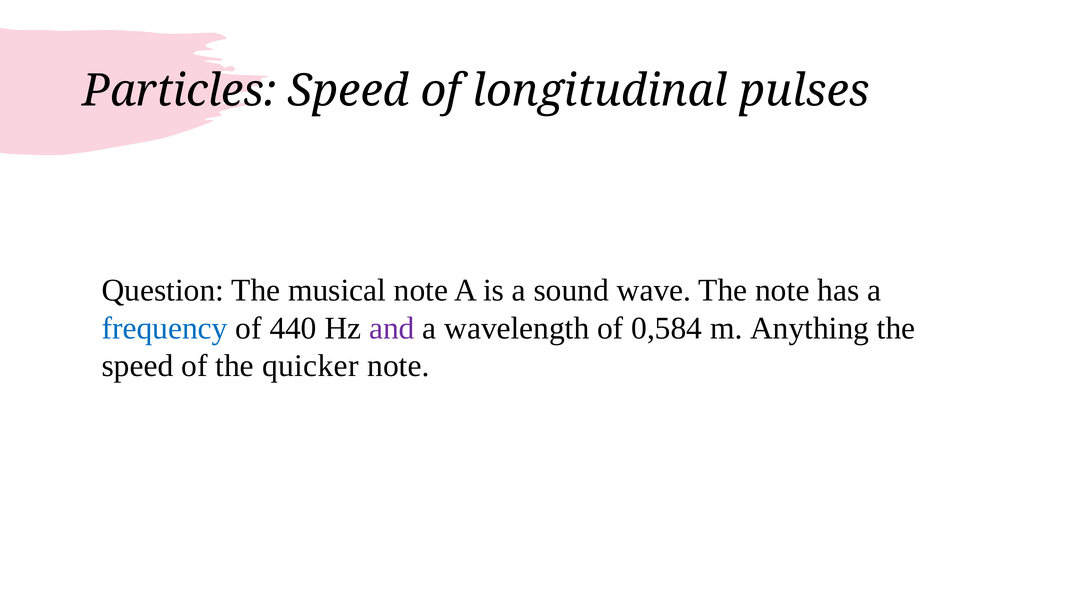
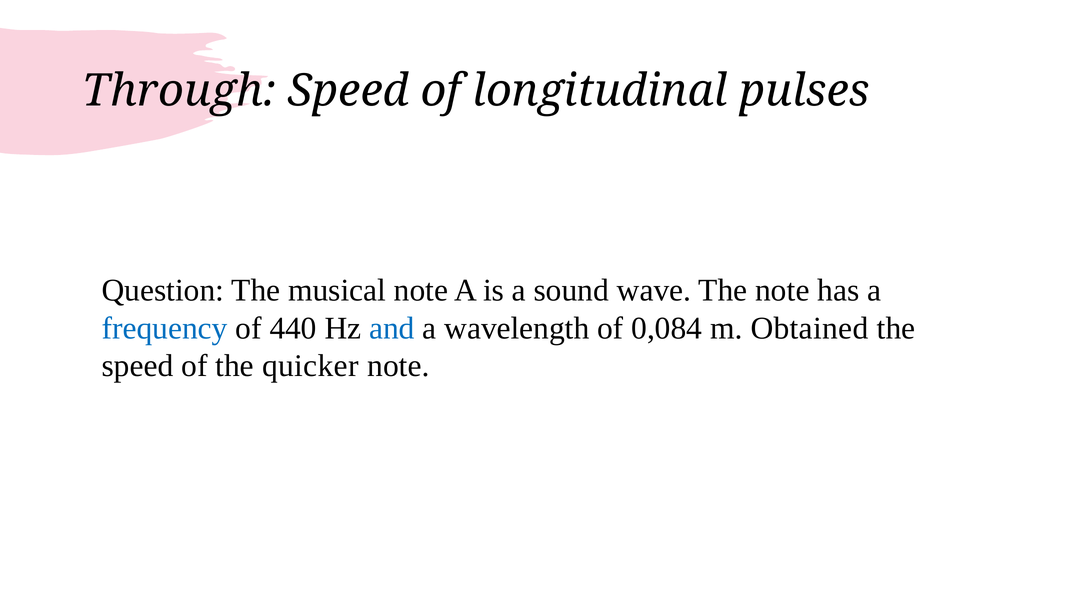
Particles: Particles -> Through
and colour: purple -> blue
0,584: 0,584 -> 0,084
Anything: Anything -> Obtained
